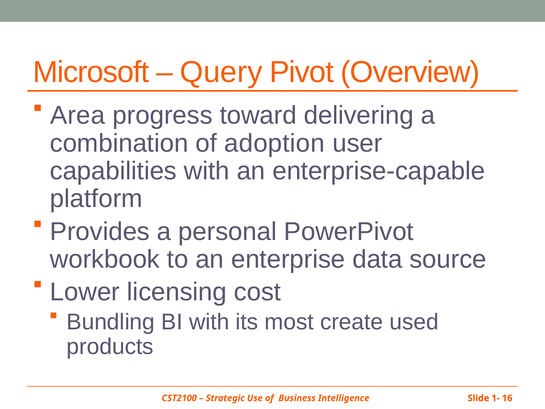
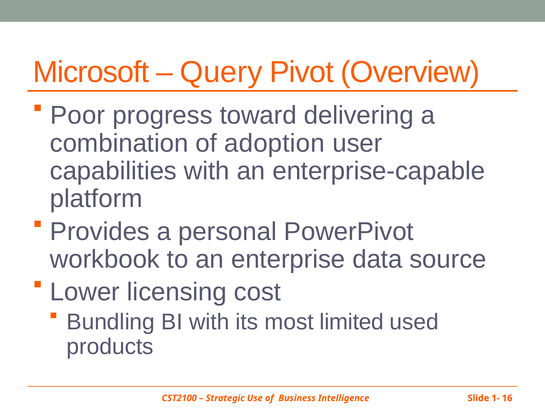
Area: Area -> Poor
create: create -> limited
